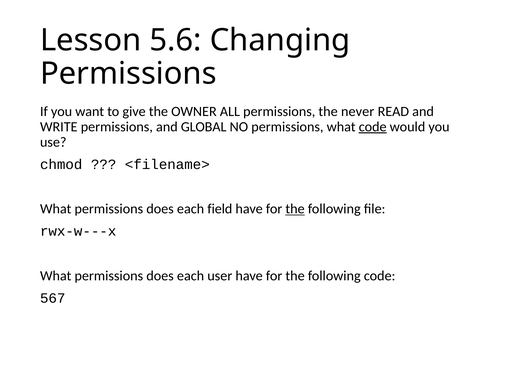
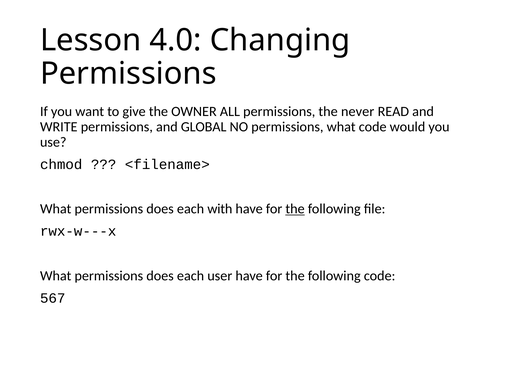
5.6: 5.6 -> 4.0
code at (373, 127) underline: present -> none
field: field -> with
